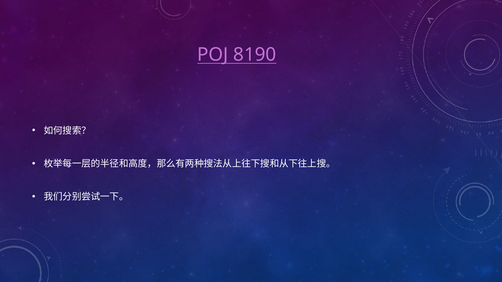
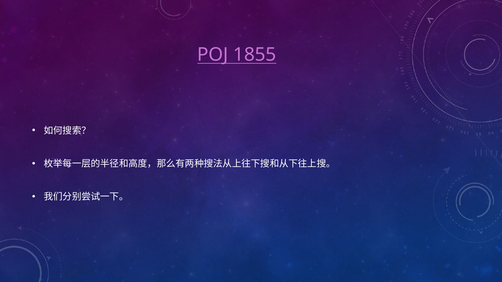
8190: 8190 -> 1855
